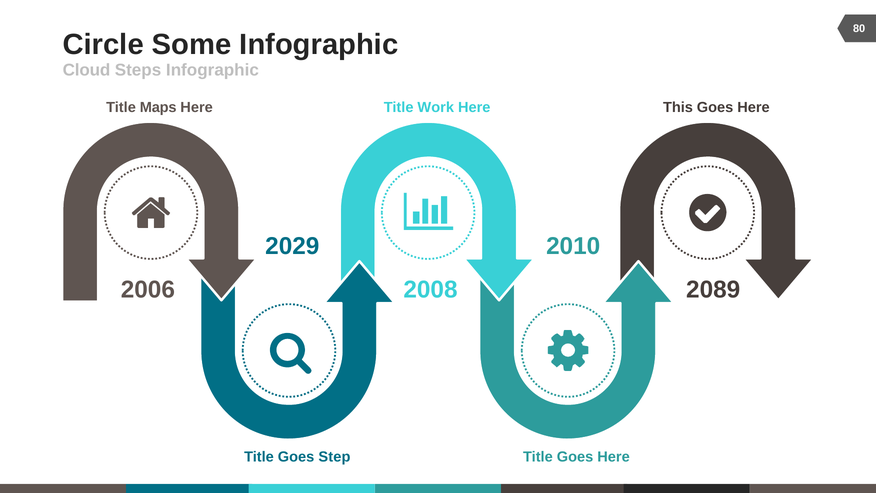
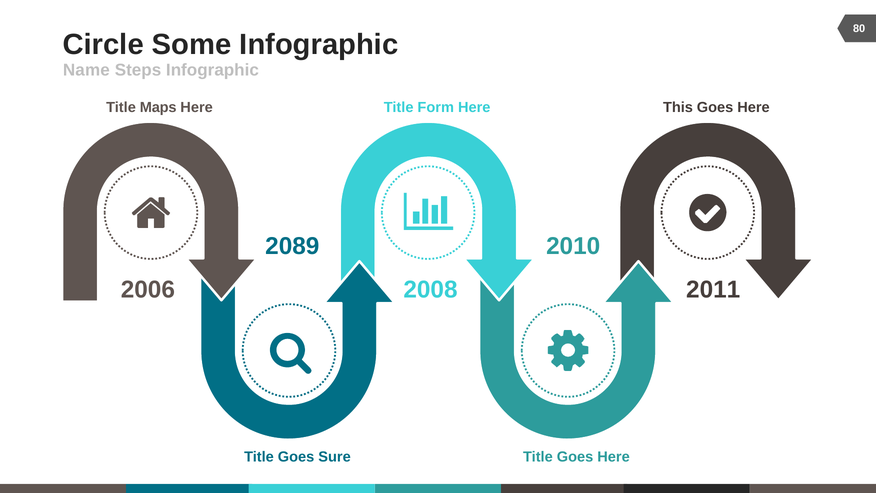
Cloud: Cloud -> Name
Work: Work -> Form
2029: 2029 -> 2089
2089: 2089 -> 2011
Step: Step -> Sure
